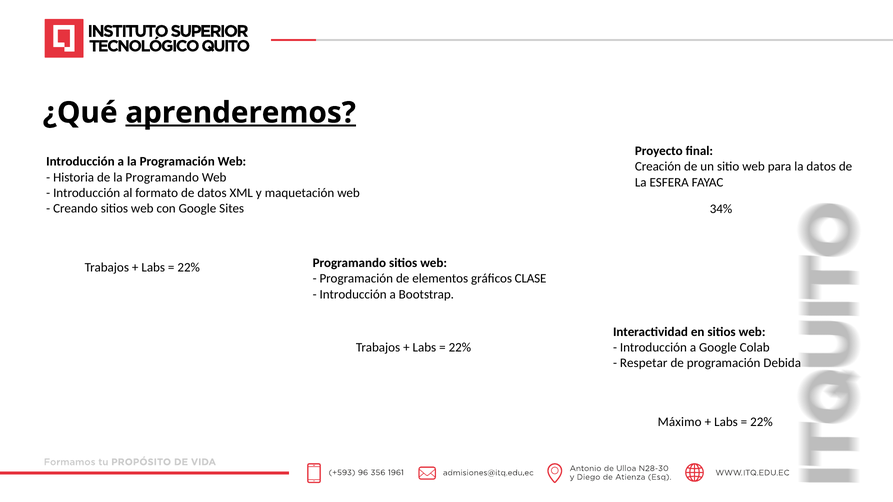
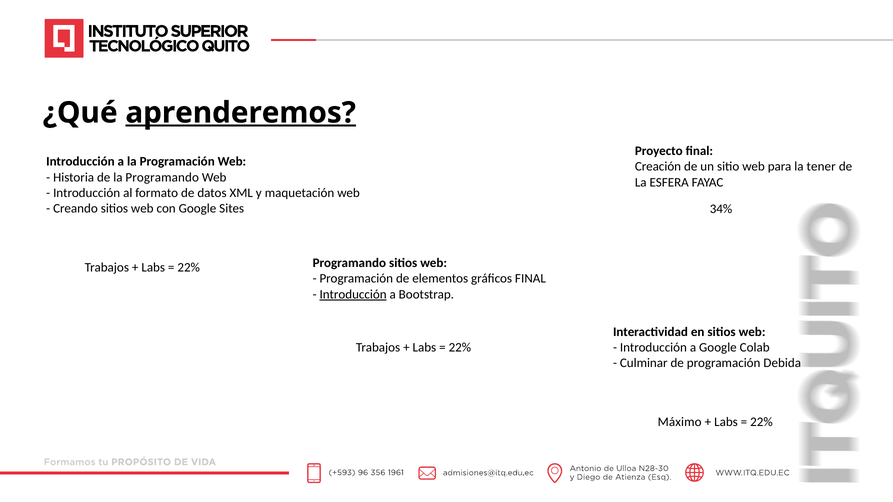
la datos: datos -> tener
gráficos CLASE: CLASE -> FINAL
Introducción at (353, 294) underline: none -> present
Respetar: Respetar -> Culminar
